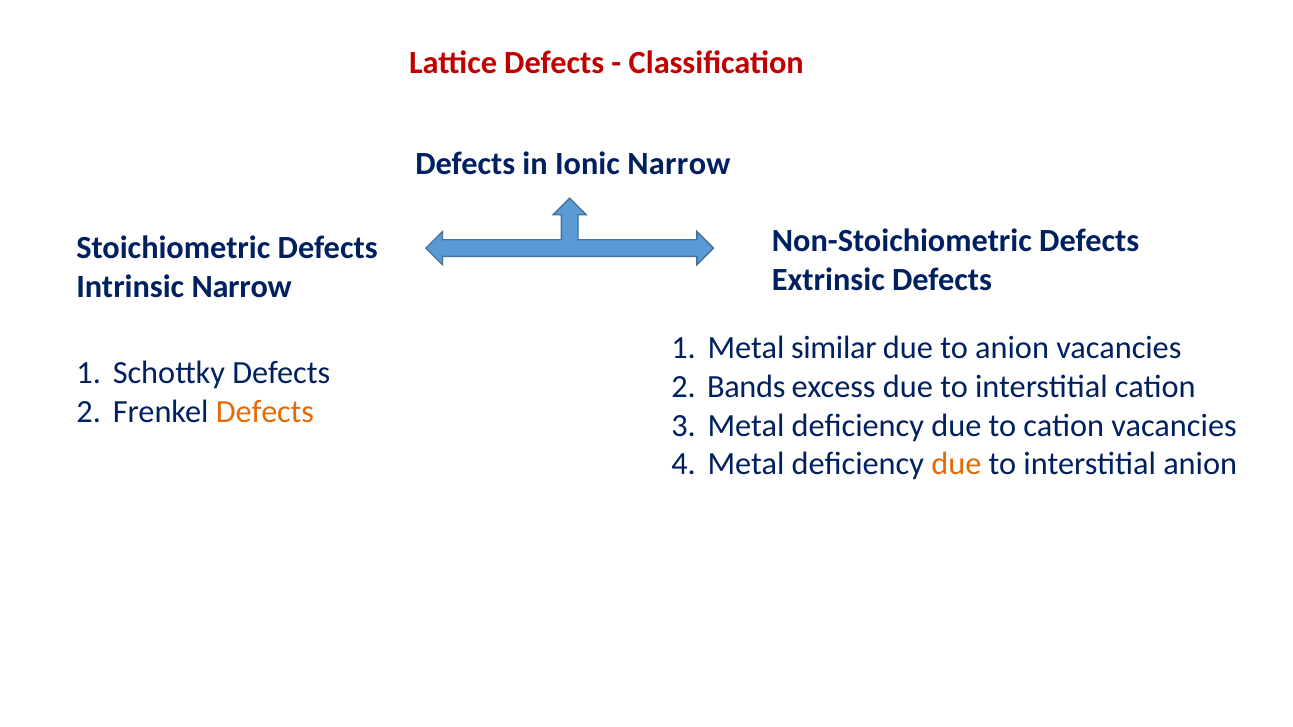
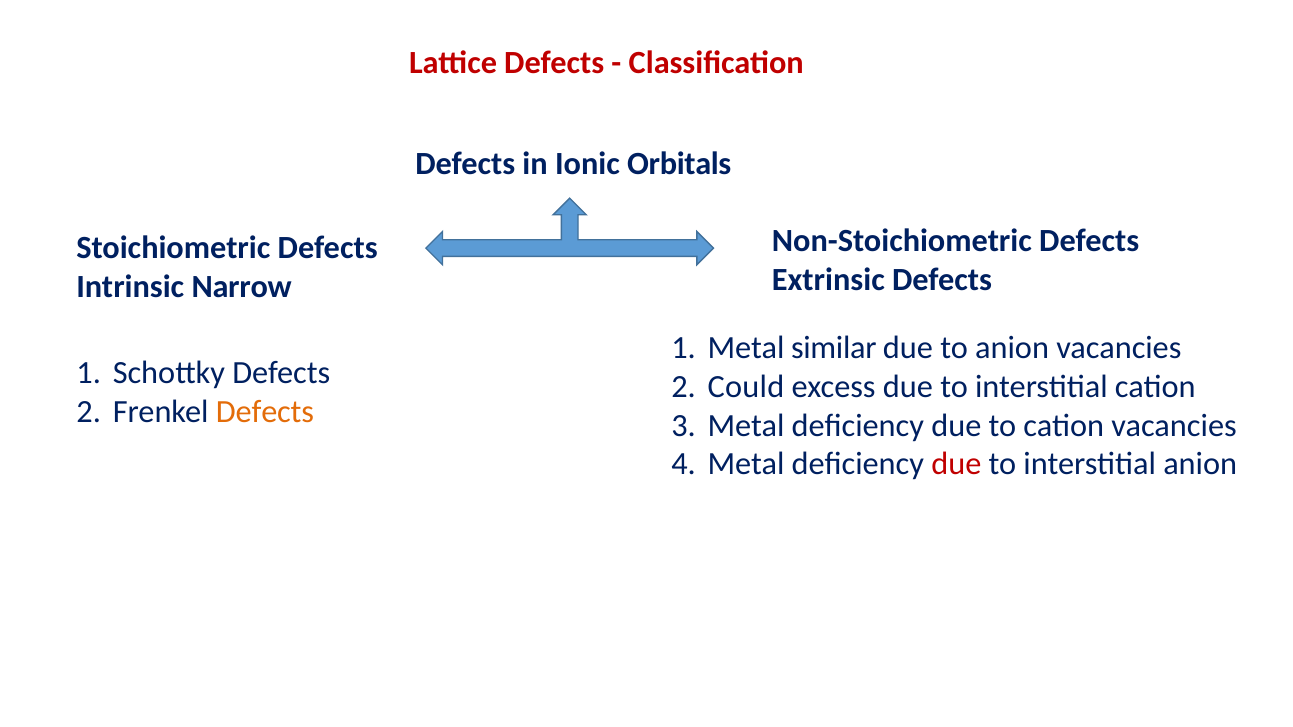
Ionic Narrow: Narrow -> Orbitals
Bands: Bands -> Could
due at (956, 464) colour: orange -> red
